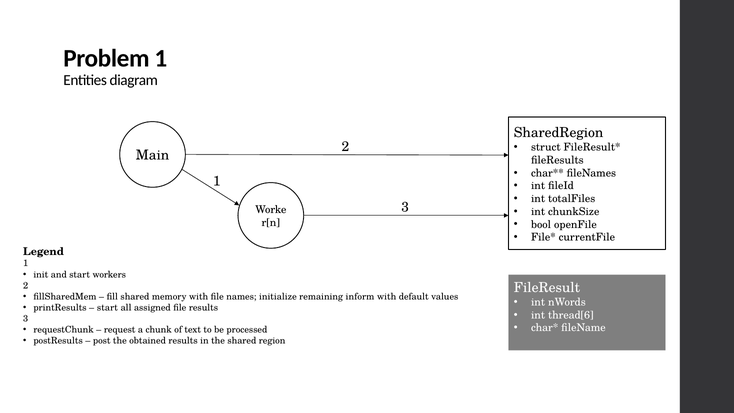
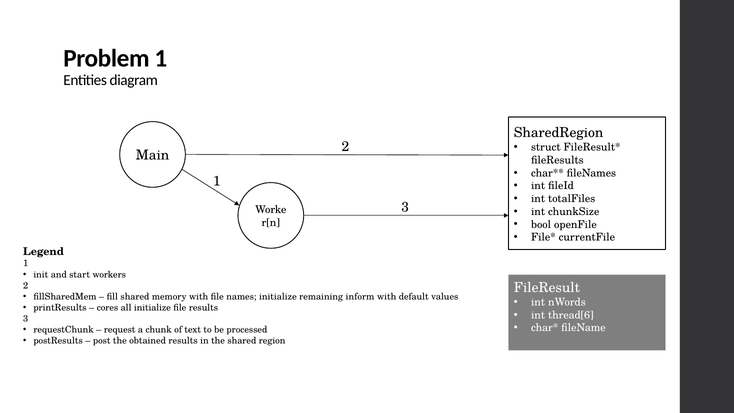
start at (107, 307): start -> cores
all assigned: assigned -> initialize
